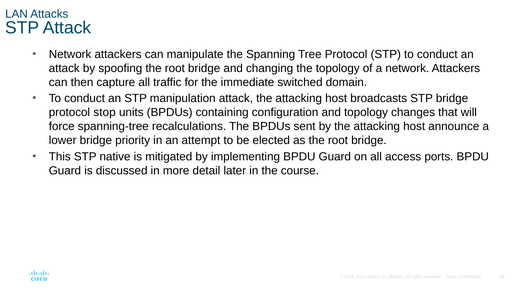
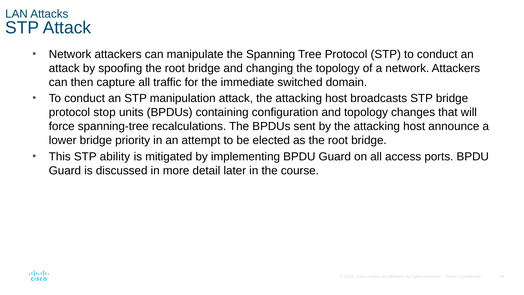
native: native -> ability
